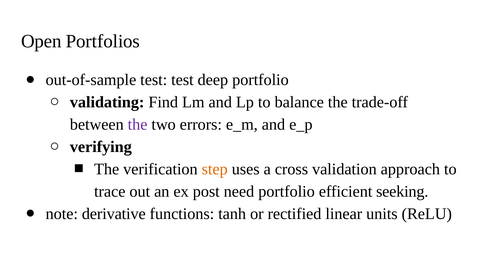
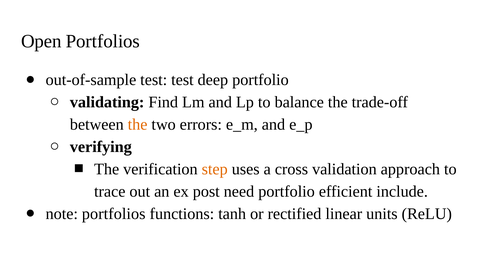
the at (138, 124) colour: purple -> orange
seeking: seeking -> include
note derivative: derivative -> portfolios
